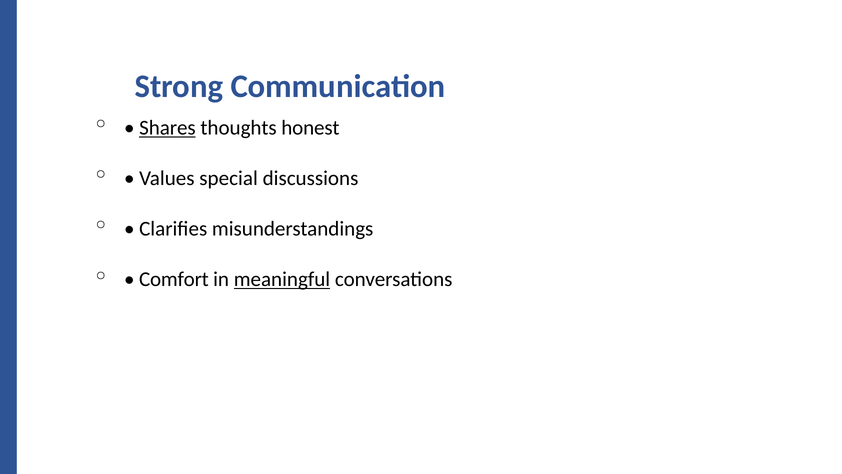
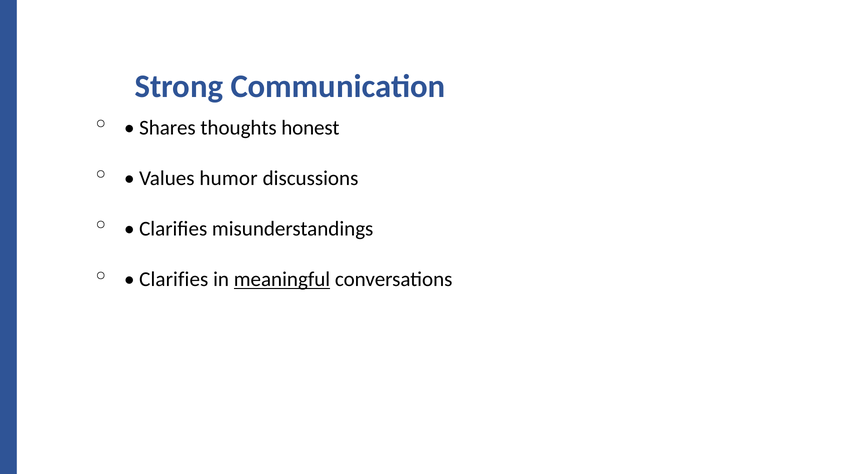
Shares underline: present -> none
special: special -> humor
Comfort at (174, 279): Comfort -> Clarifies
